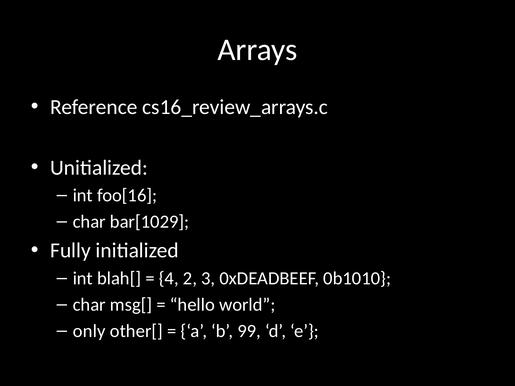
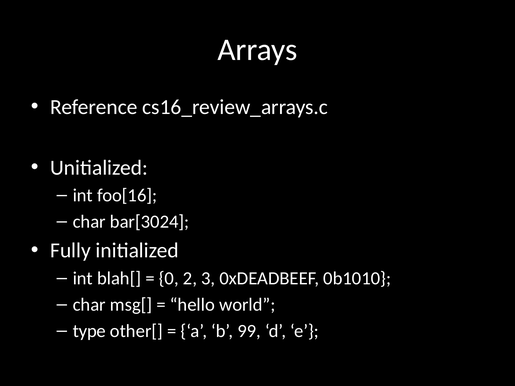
bar[1029: bar[1029 -> bar[3024
4: 4 -> 0
only: only -> type
